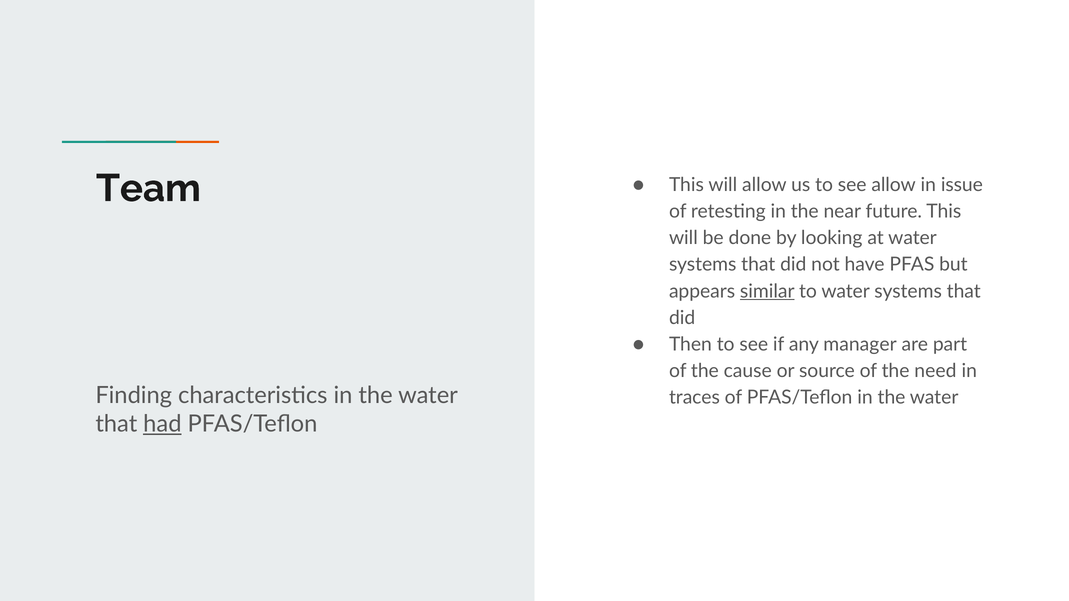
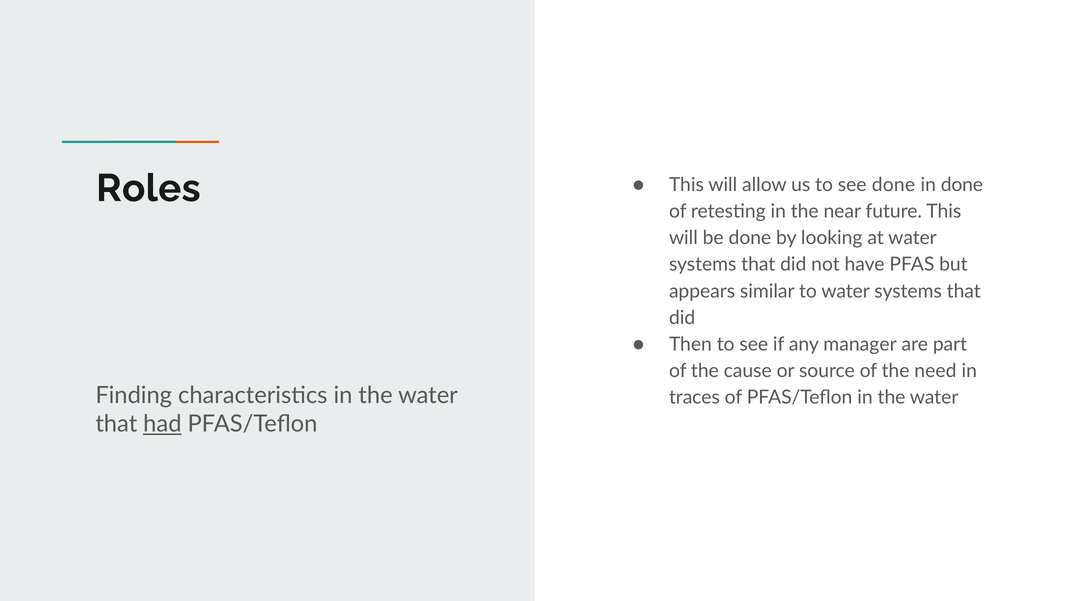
Team: Team -> Roles
see allow: allow -> done
in issue: issue -> done
similar underline: present -> none
